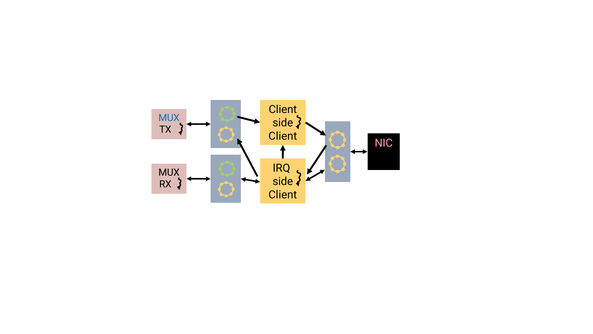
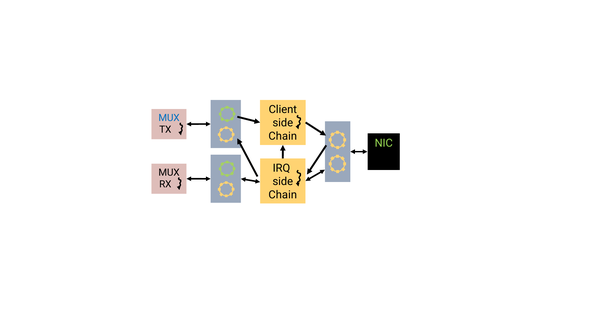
Client at (283, 136): Client -> Chain
NIC colour: pink -> light green
Client at (283, 195): Client -> Chain
